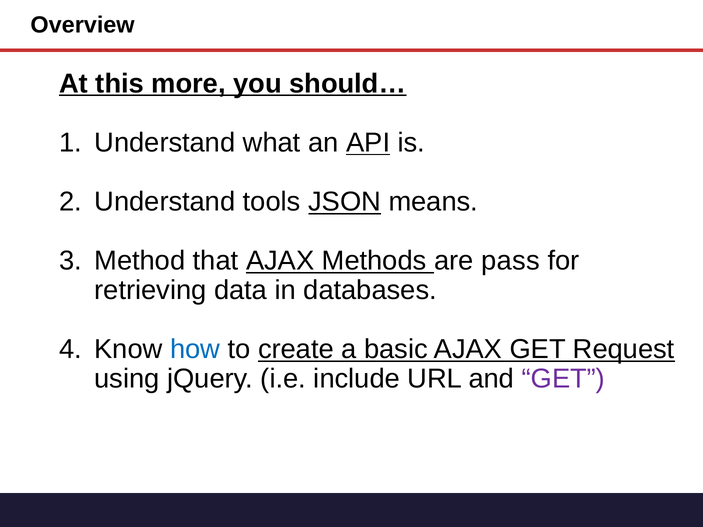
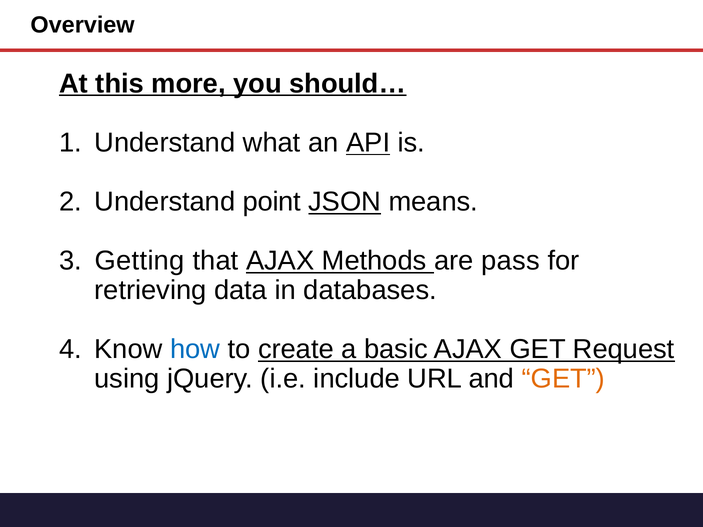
tools: tools -> point
Method: Method -> Getting
GET at (563, 379) colour: purple -> orange
